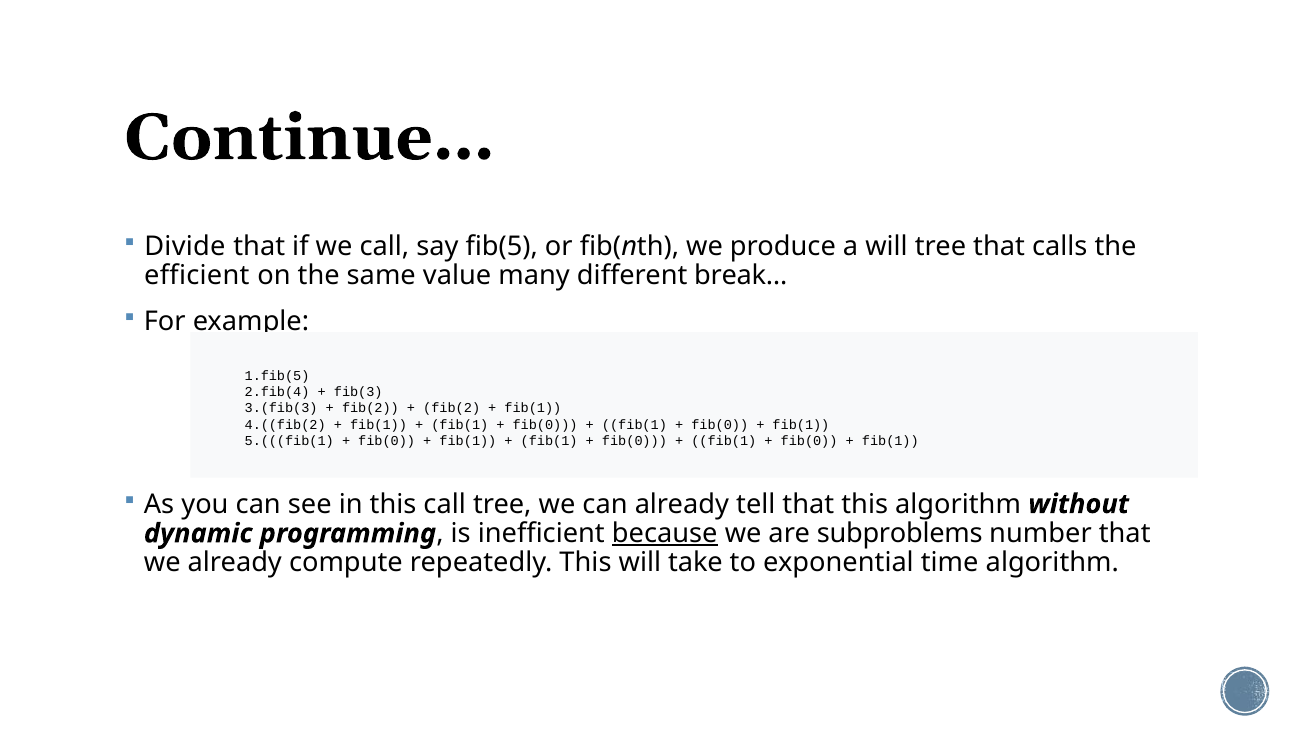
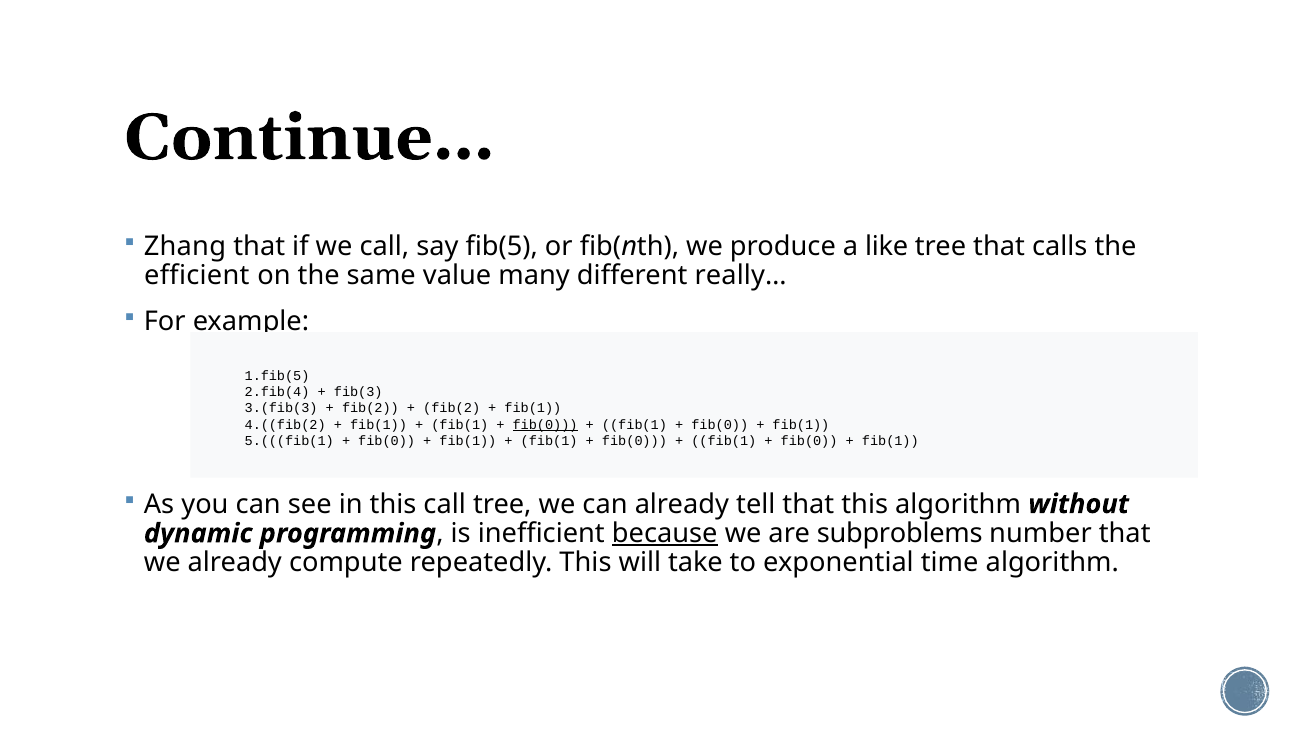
Divide: Divide -> Zhang
a will: will -> like
break…: break… -> really…
fib(0 at (545, 425) underline: none -> present
